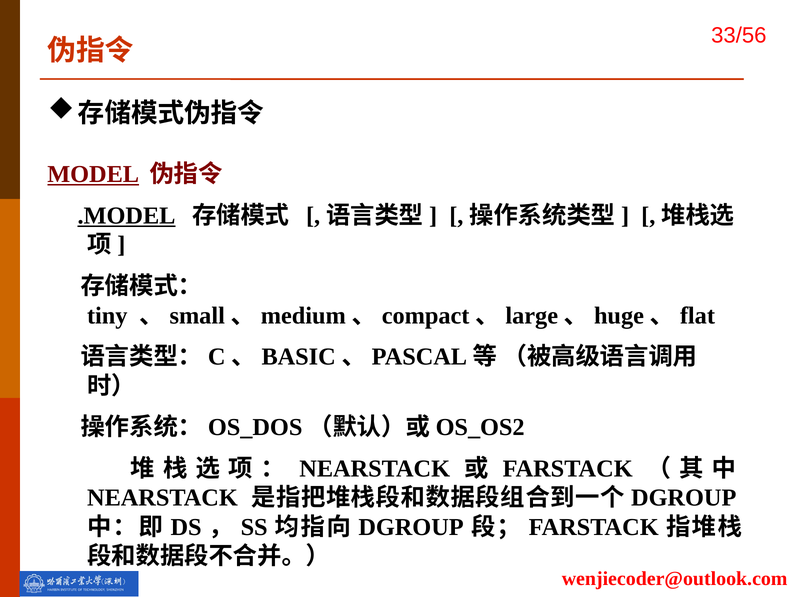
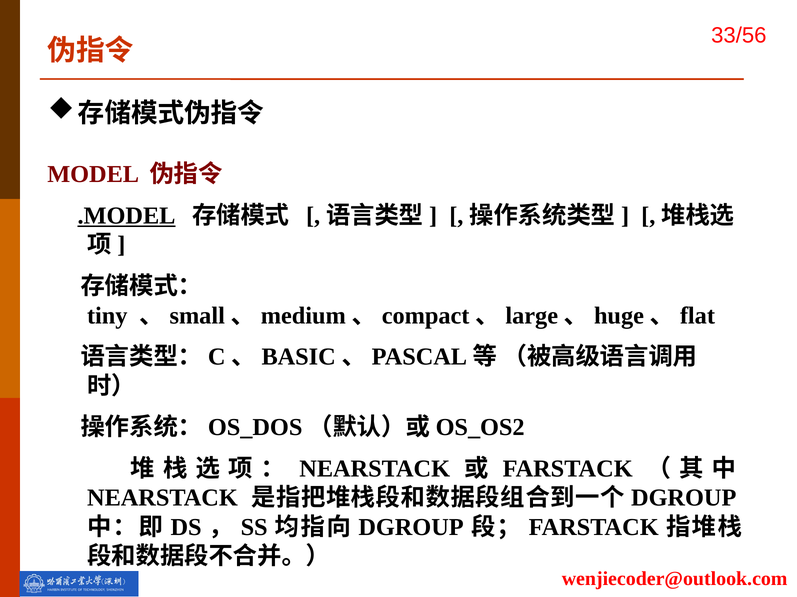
MODEL underline: present -> none
